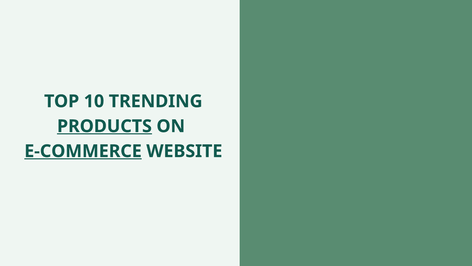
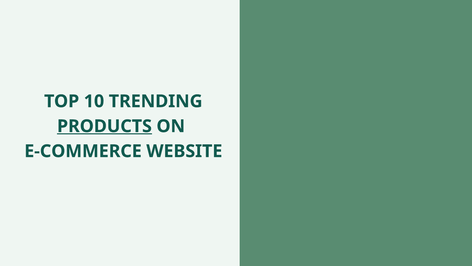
E-COMMERCE underline: present -> none
